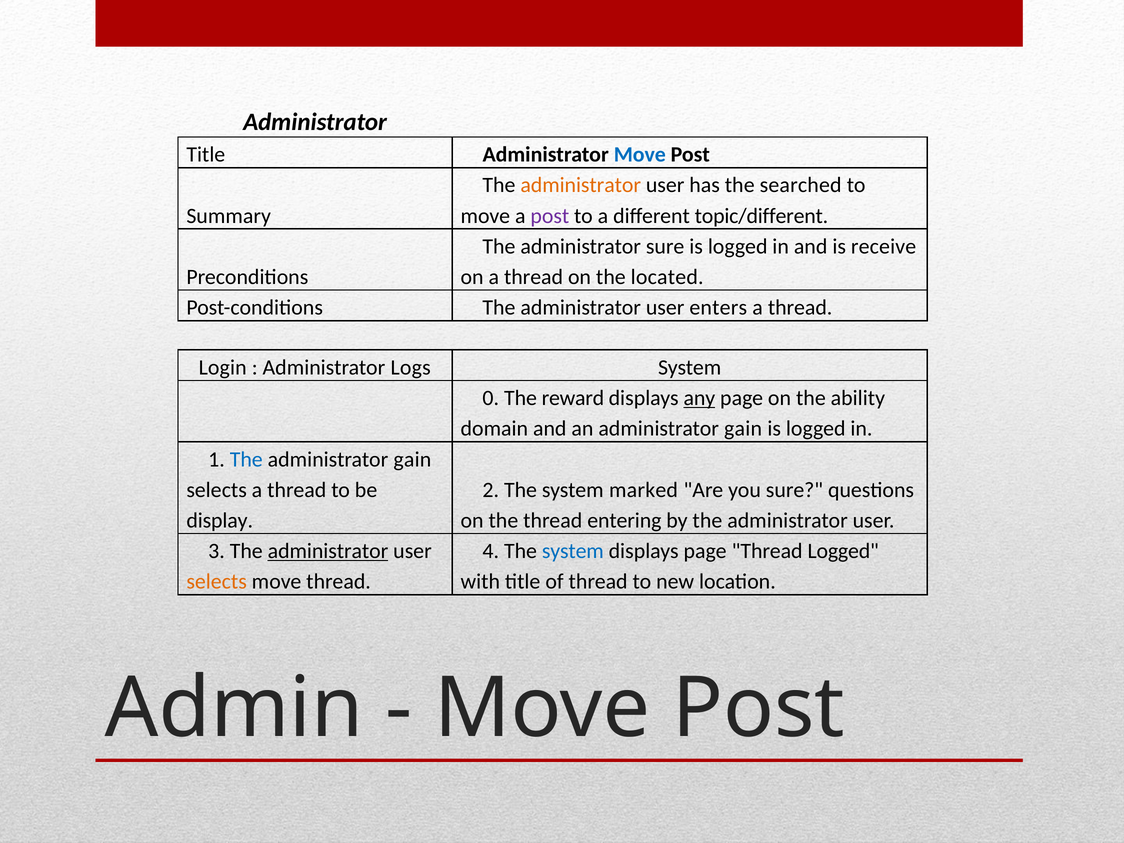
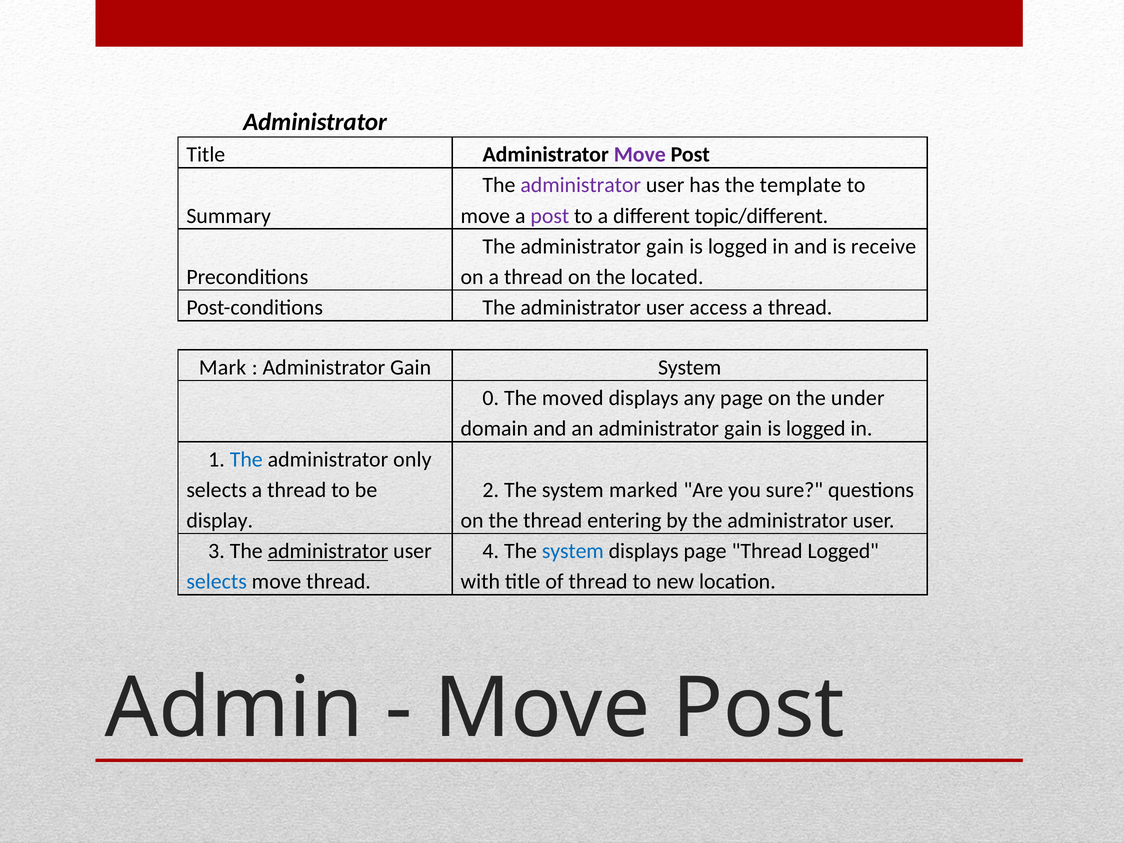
Move at (640, 155) colour: blue -> purple
administrator at (581, 185) colour: orange -> purple
searched: searched -> template
The administrator sure: sure -> gain
enters: enters -> access
Login: Login -> Mark
Logs at (411, 368): Logs -> Gain
reward: reward -> moved
any underline: present -> none
ability: ability -> under
gain at (412, 459): gain -> only
selects at (217, 582) colour: orange -> blue
